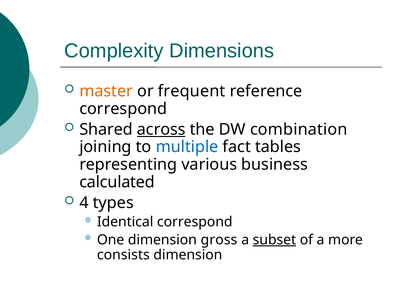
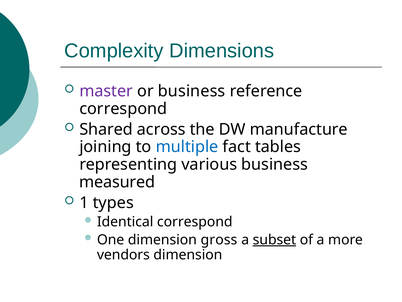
master colour: orange -> purple
or frequent: frequent -> business
across underline: present -> none
combination: combination -> manufacture
calculated: calculated -> measured
4: 4 -> 1
consists: consists -> vendors
